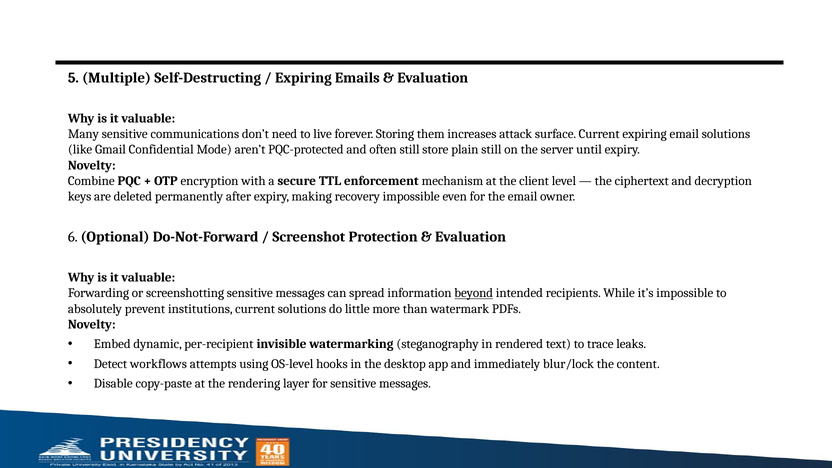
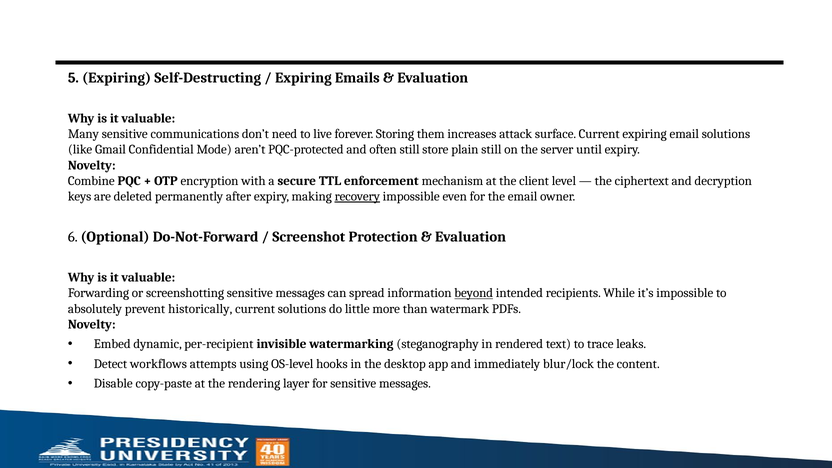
5 Multiple: Multiple -> Expiring
recovery underline: none -> present
institutions: institutions -> historically
